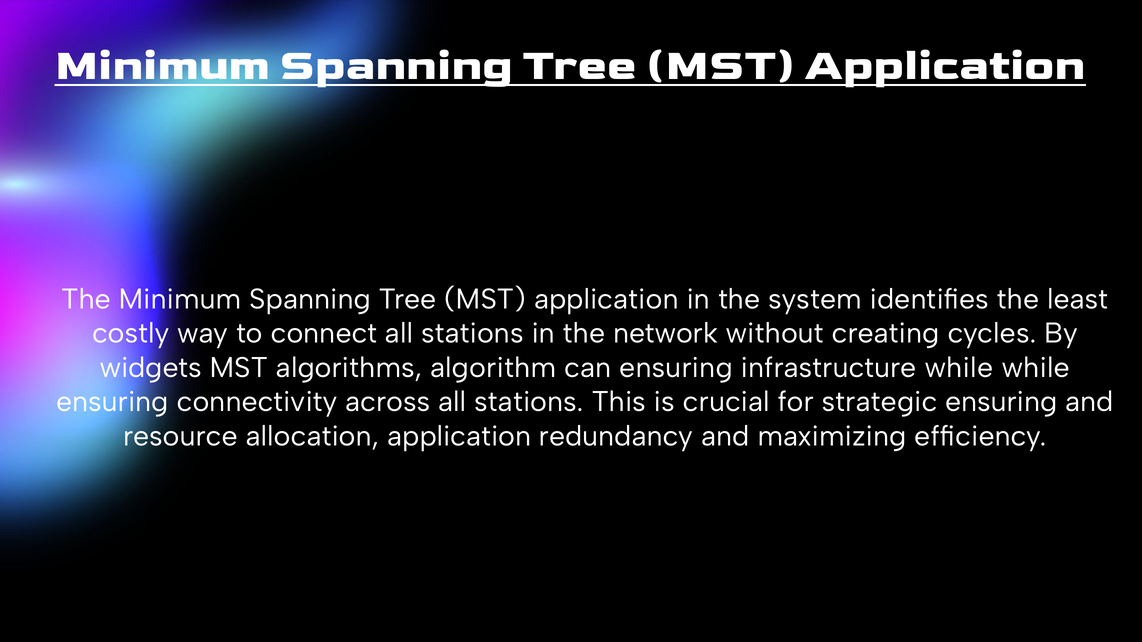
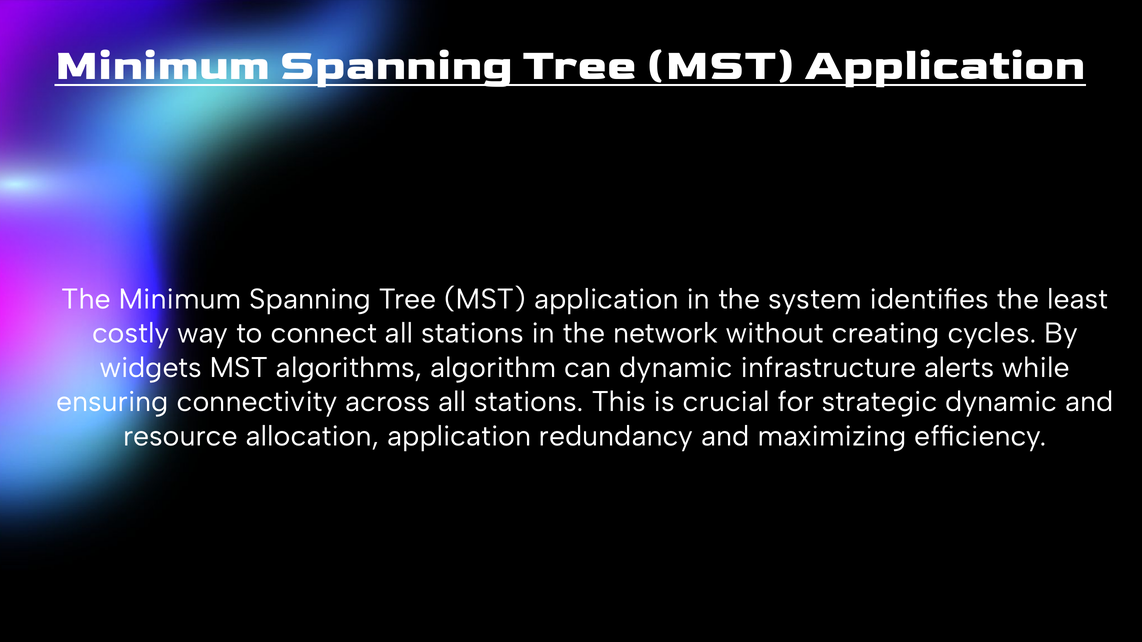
can ensuring: ensuring -> dynamic
infrastructure while: while -> alerts
strategic ensuring: ensuring -> dynamic
